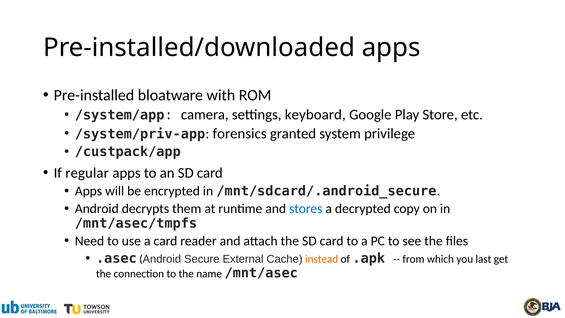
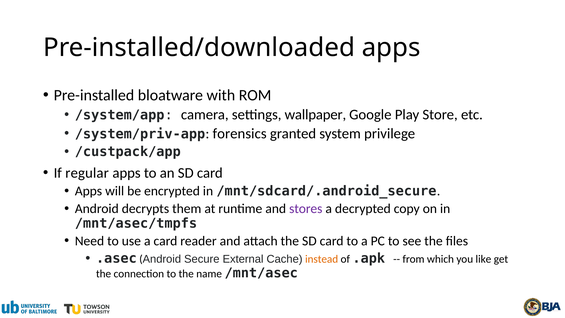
keyboard: keyboard -> wallpaper
stores colour: blue -> purple
last: last -> like
